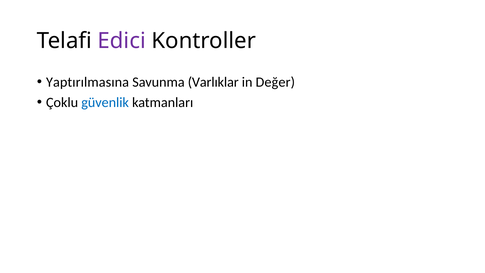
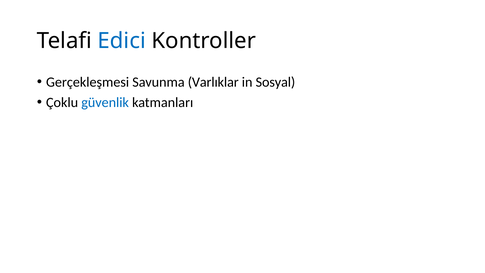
Edici colour: purple -> blue
Yaptırılmasına: Yaptırılmasına -> Gerçekleşmesi
Değer: Değer -> Sosyal
